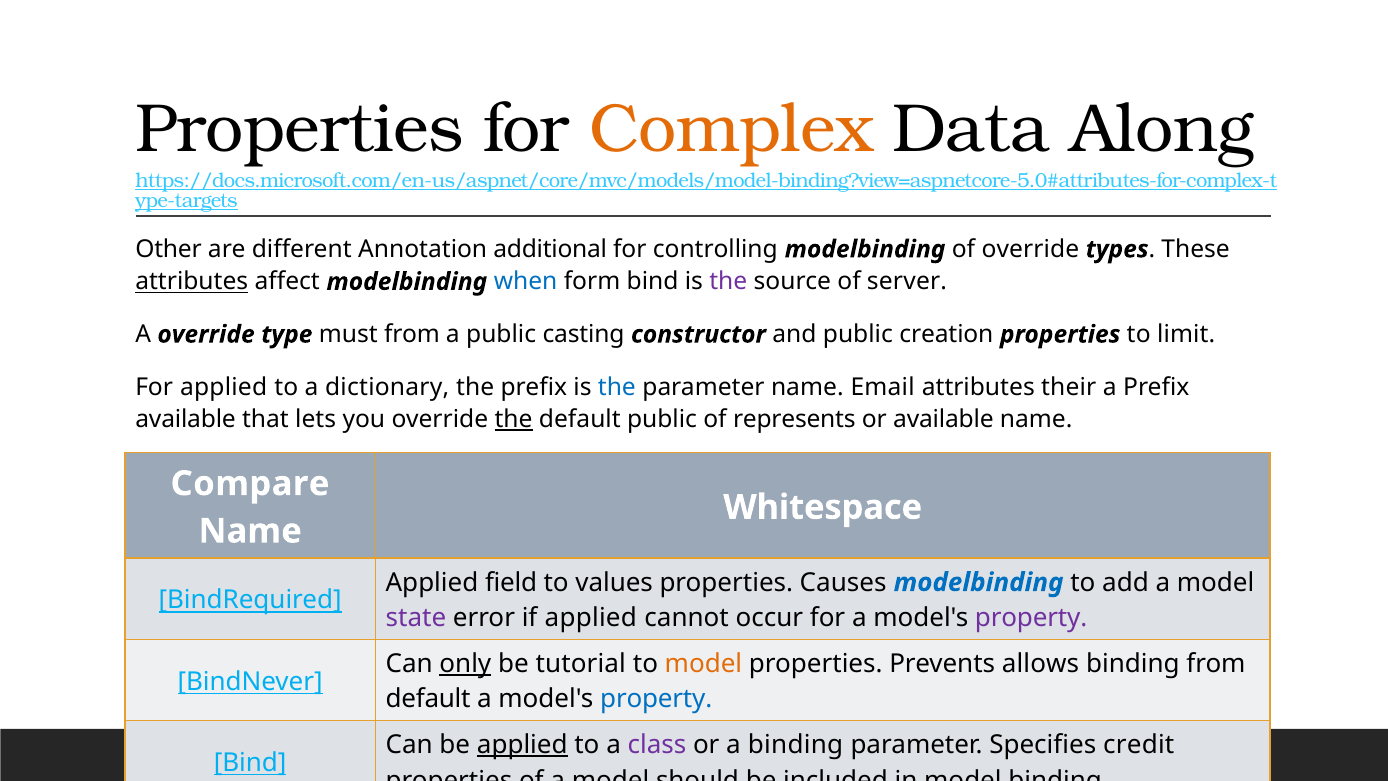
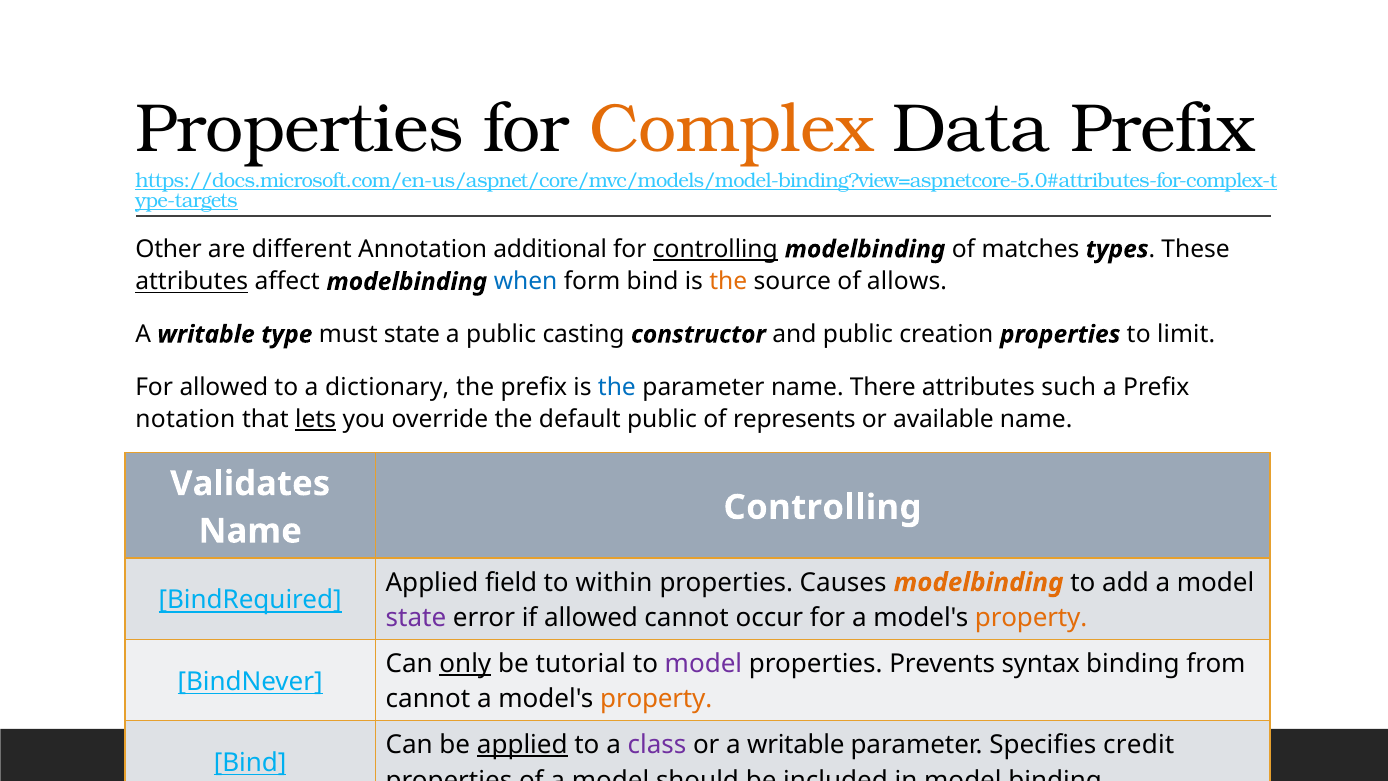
Data Along: Along -> Prefix
controlling at (715, 249) underline: none -> present
of override: override -> matches
the at (728, 282) colour: purple -> orange
server: server -> allows
override at (206, 334): override -> writable
must from: from -> state
For applied: applied -> allowed
Email: Email -> There
their: their -> such
available at (186, 420): available -> notation
lets underline: none -> present
the at (514, 420) underline: present -> none
Compare: Compare -> Validates
Whitespace at (823, 507): Whitespace -> Controlling
values: values -> within
modelbinding at (979, 582) colour: blue -> orange
if applied: applied -> allowed
property at (1031, 618) colour: purple -> orange
model at (703, 664) colour: orange -> purple
allows: allows -> syntax
default at (428, 699): default -> cannot
property at (656, 699) colour: blue -> orange
or a binding: binding -> writable
